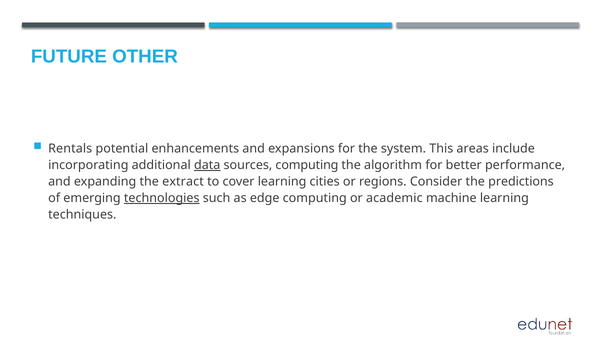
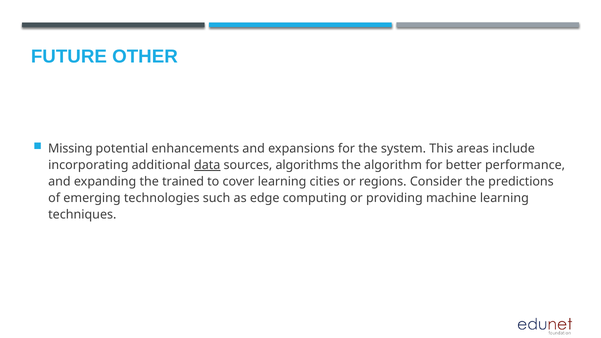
Rentals: Rentals -> Missing
sources computing: computing -> algorithms
extract: extract -> trained
technologies underline: present -> none
academic: academic -> providing
